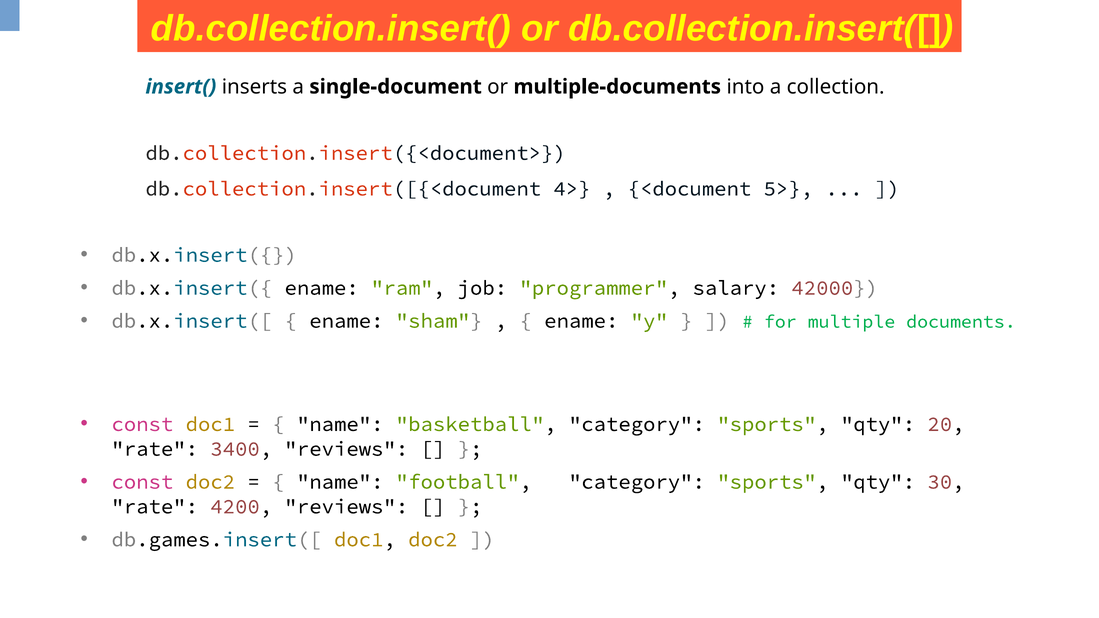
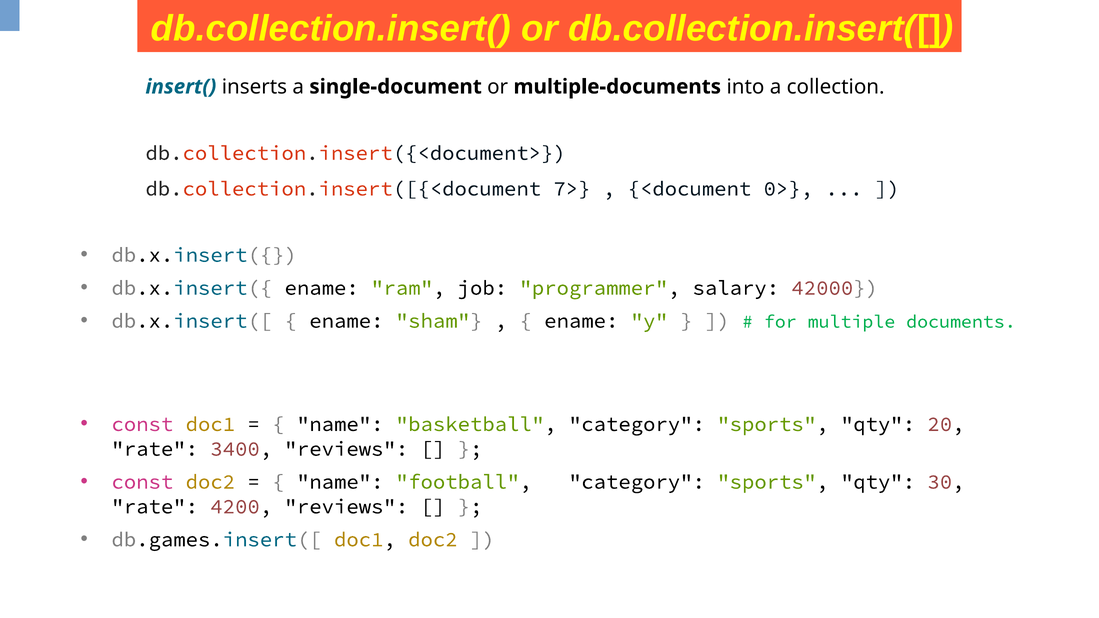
4>: 4> -> 7>
5>: 5> -> 0>
